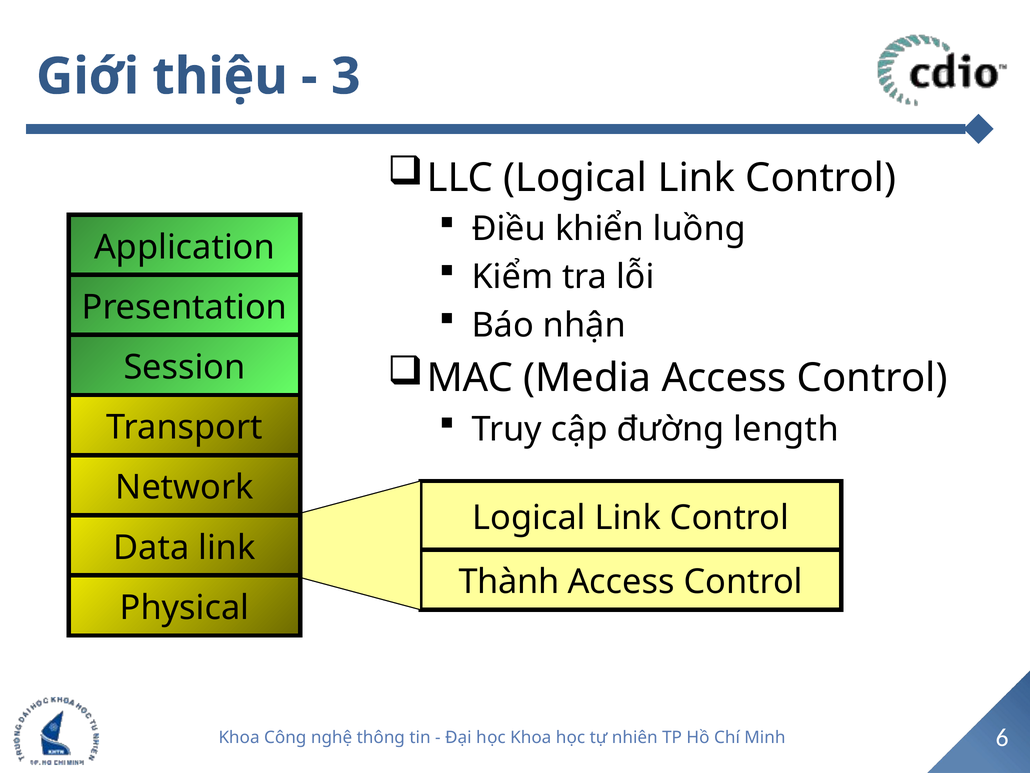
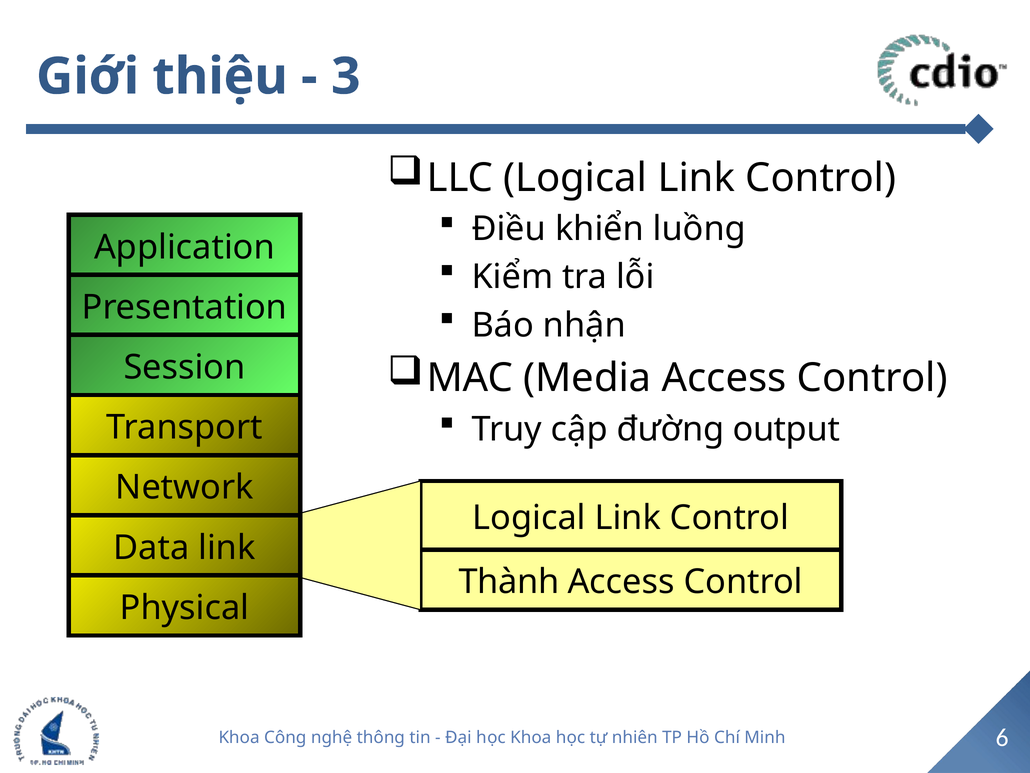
length: length -> output
